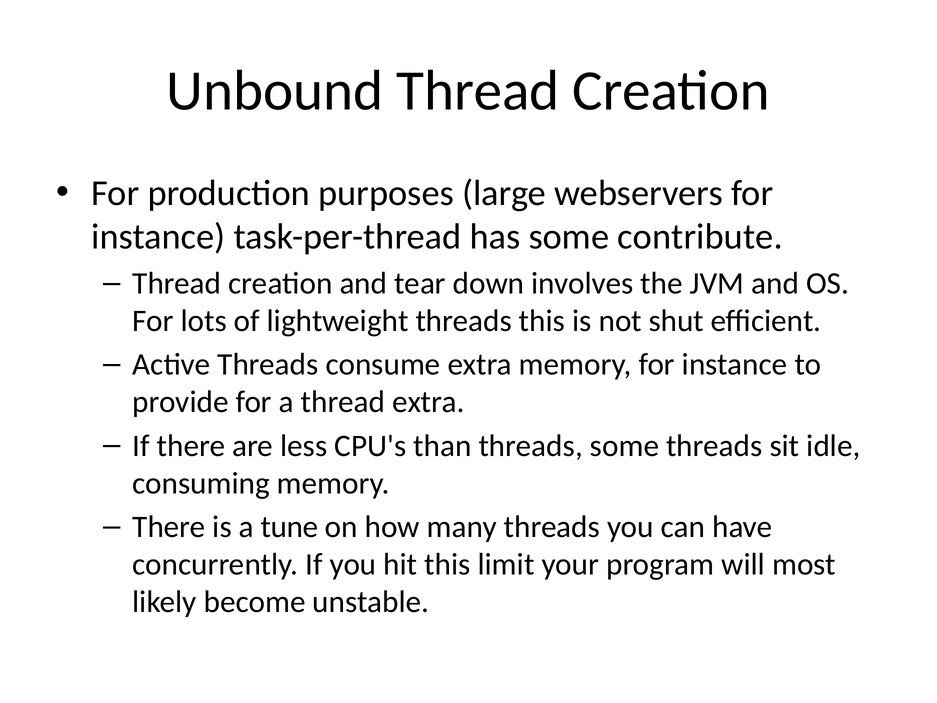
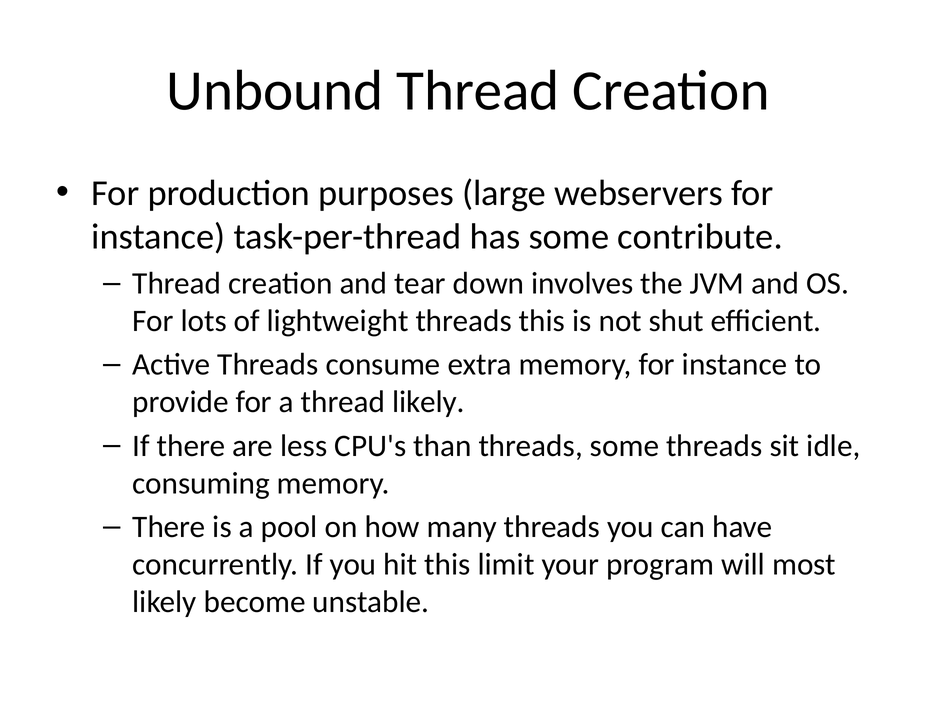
thread extra: extra -> likely
tune: tune -> pool
